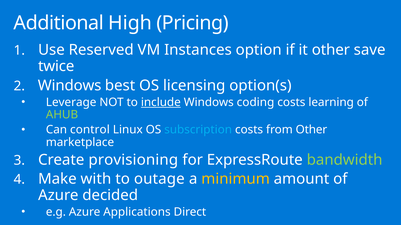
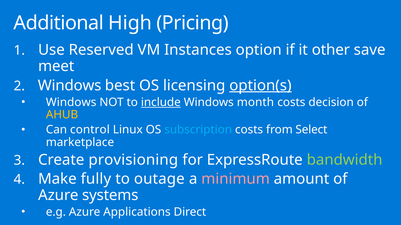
twice: twice -> meet
option(s underline: none -> present
Leverage at (71, 102): Leverage -> Windows
coding: coding -> month
learning: learning -> decision
AHUB colour: light green -> yellow
from Other: Other -> Select
with: with -> fully
minimum colour: yellow -> pink
decided: decided -> systems
